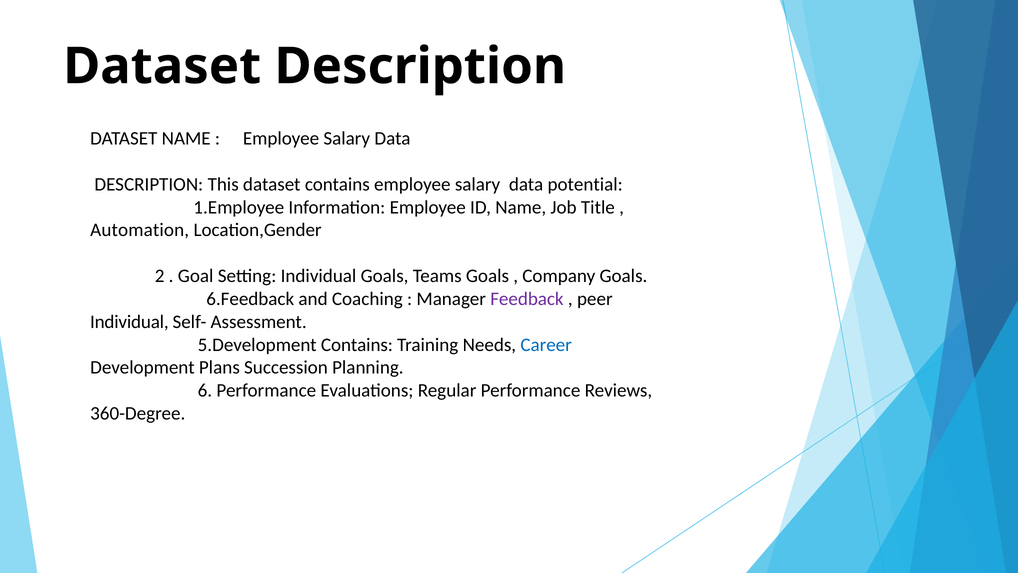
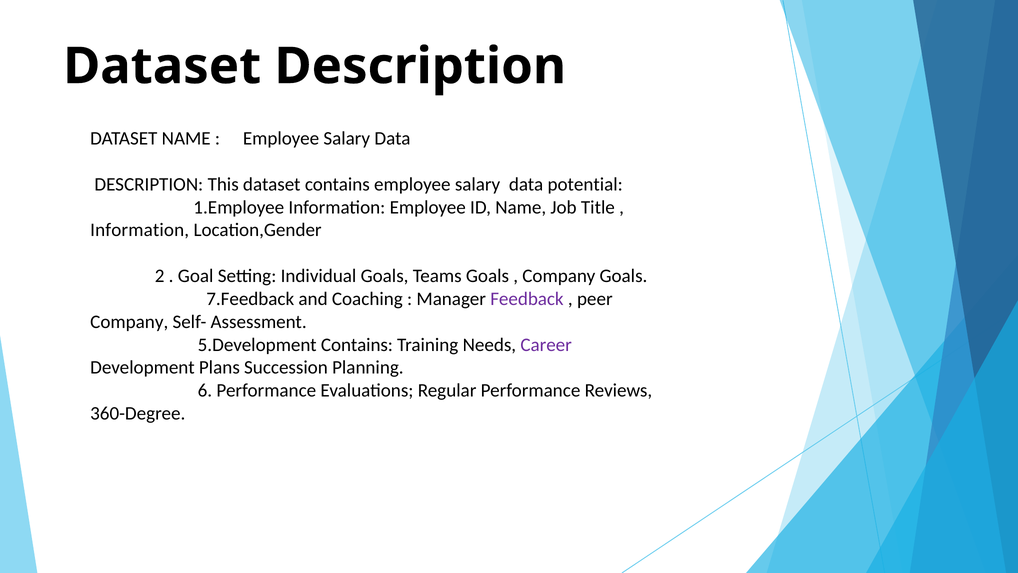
Automation at (140, 230): Automation -> Information
6.Feedback: 6.Feedback -> 7.Feedback
Individual at (129, 322): Individual -> Company
Career colour: blue -> purple
